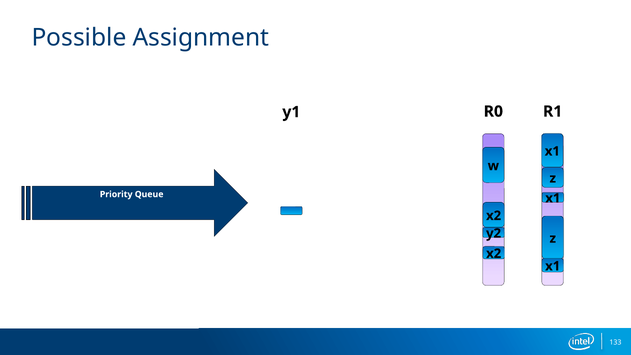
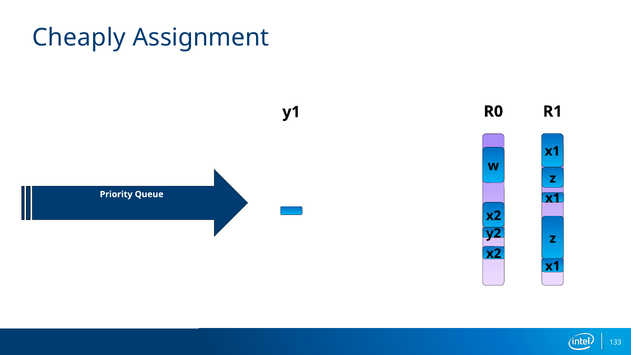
Possible: Possible -> Cheaply
